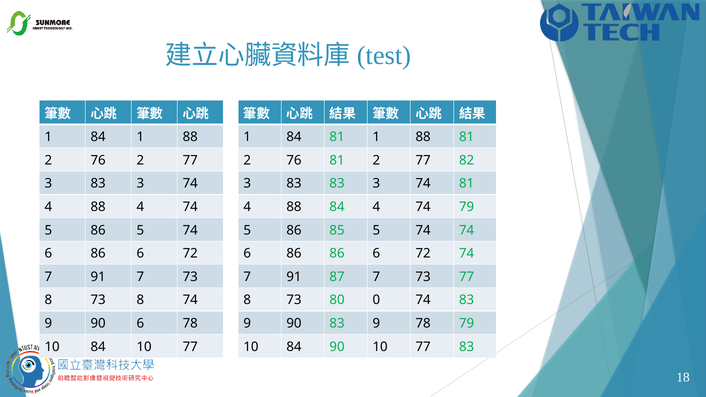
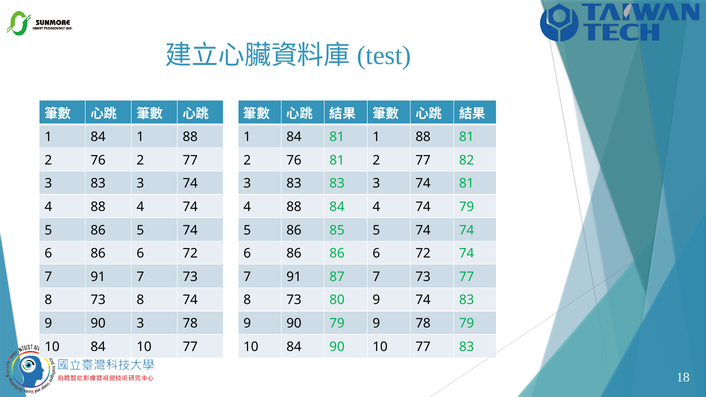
80 0: 0 -> 9
90 6: 6 -> 3
90 83: 83 -> 79
